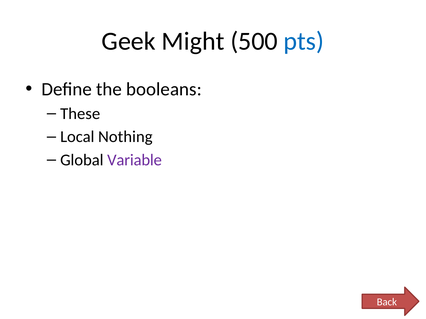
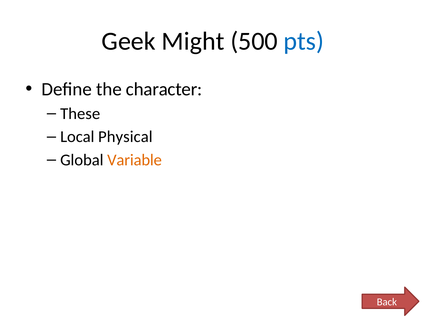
booleans: booleans -> character
Nothing: Nothing -> Physical
Variable colour: purple -> orange
